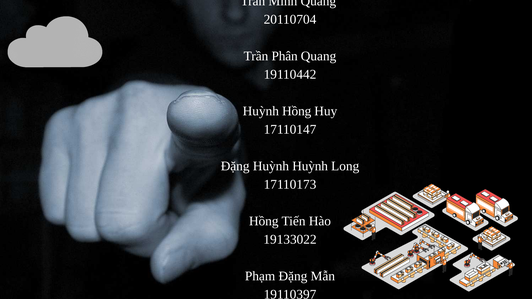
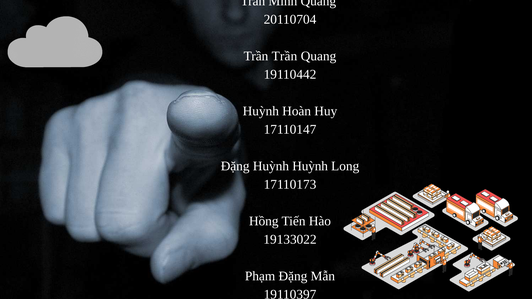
Trần Phân: Phân -> Trần
Huỳnh Hồng: Hồng -> Hoàn
